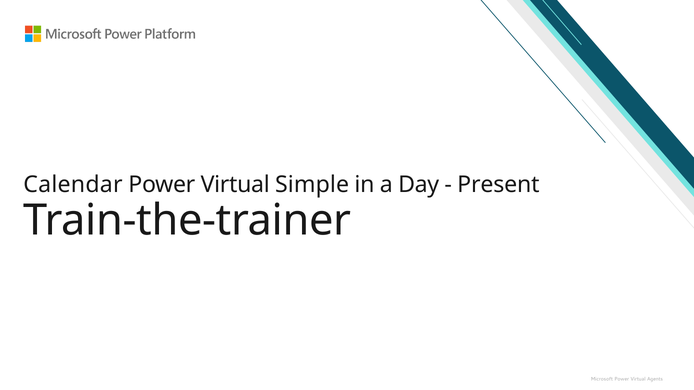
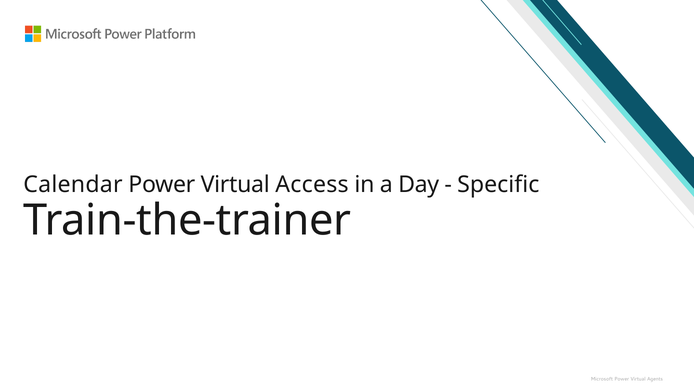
Simple: Simple -> Access
Present: Present -> Specific
